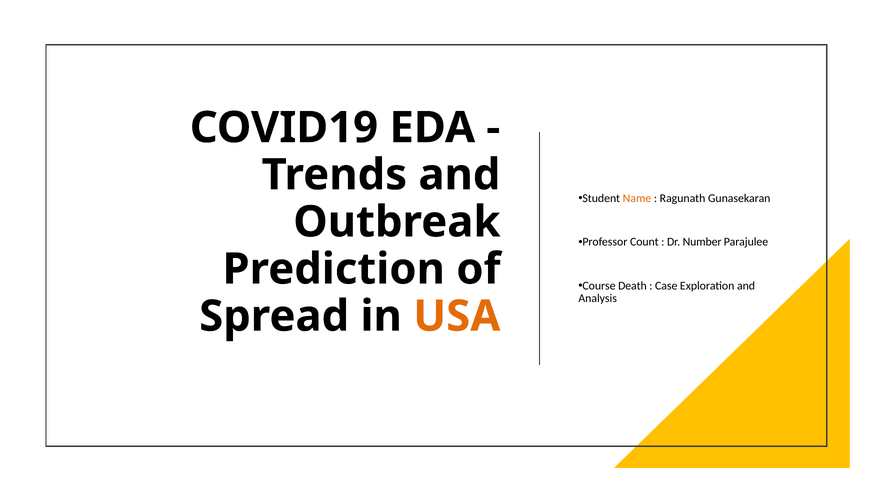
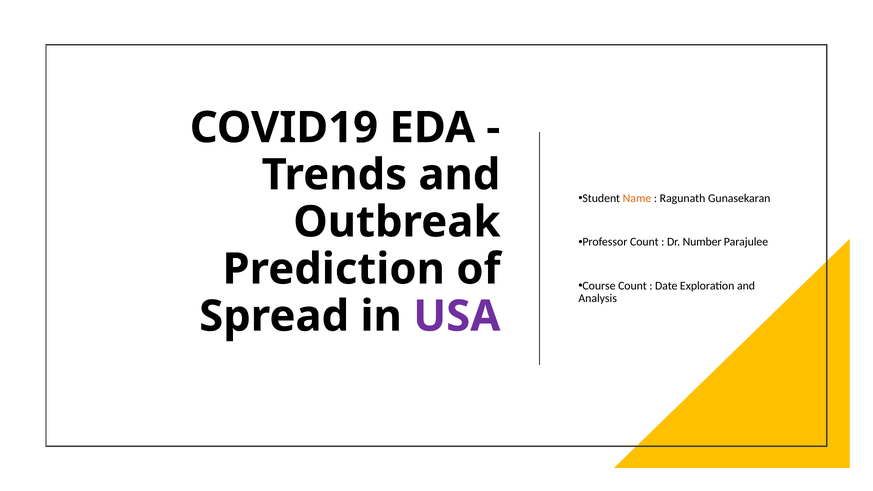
Course Death: Death -> Count
Case: Case -> Date
USA colour: orange -> purple
